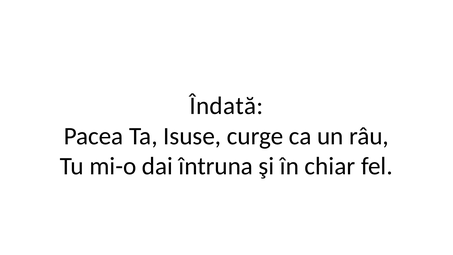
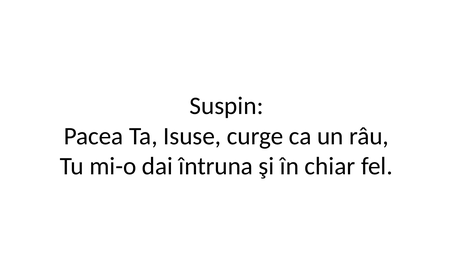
Îndată: Îndată -> Suspin
